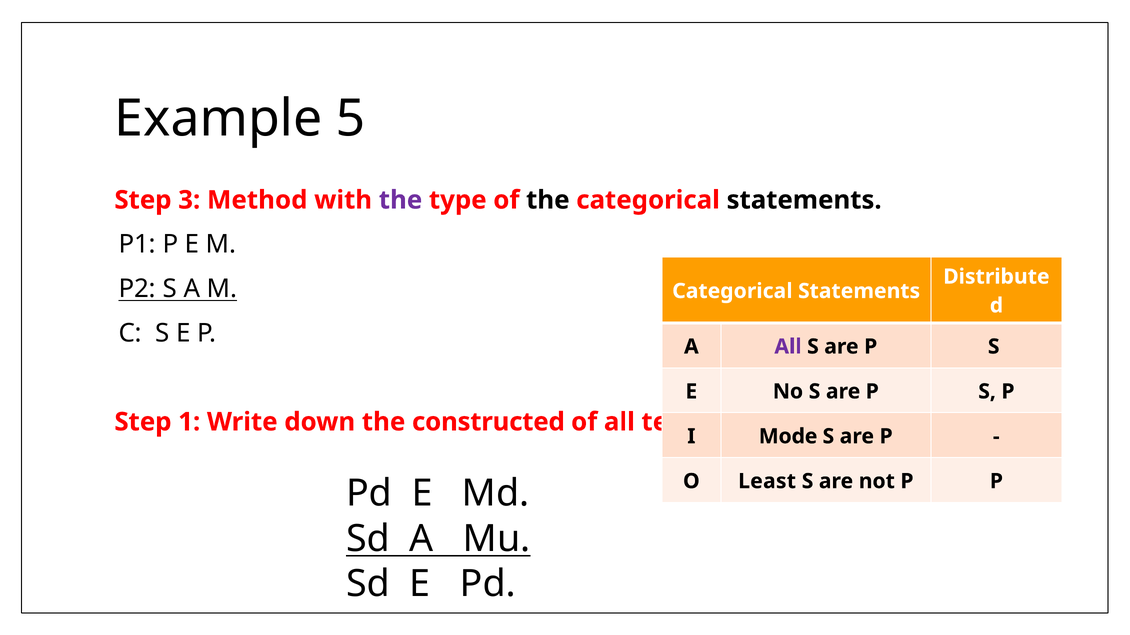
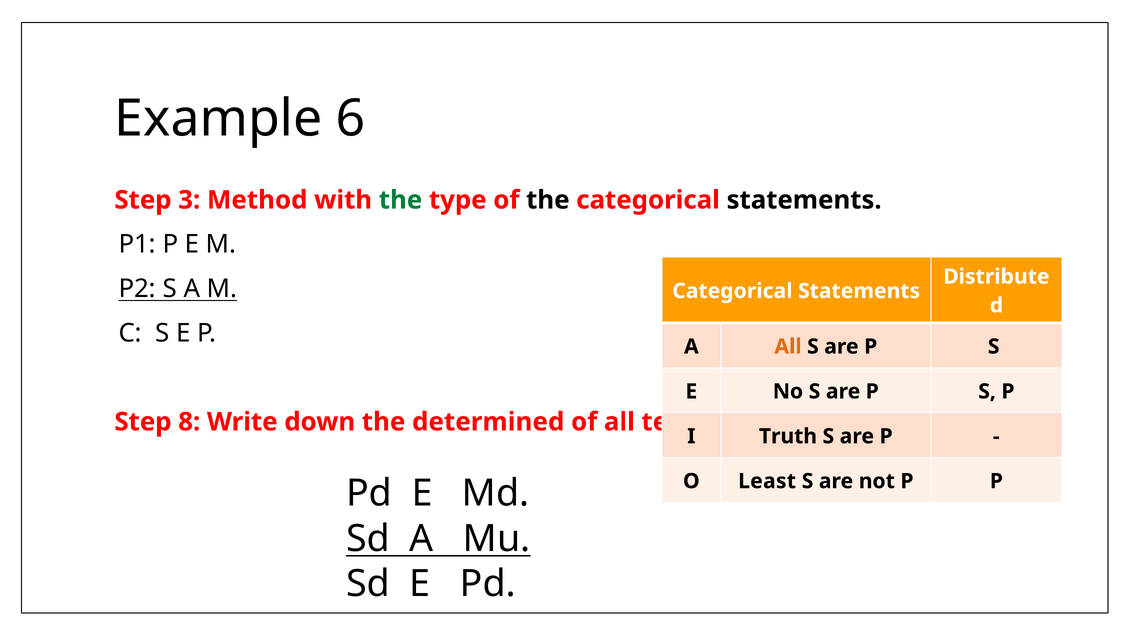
5: 5 -> 6
the at (401, 200) colour: purple -> green
All at (788, 347) colour: purple -> orange
1: 1 -> 8
constructed: constructed -> determined
Mode: Mode -> Truth
